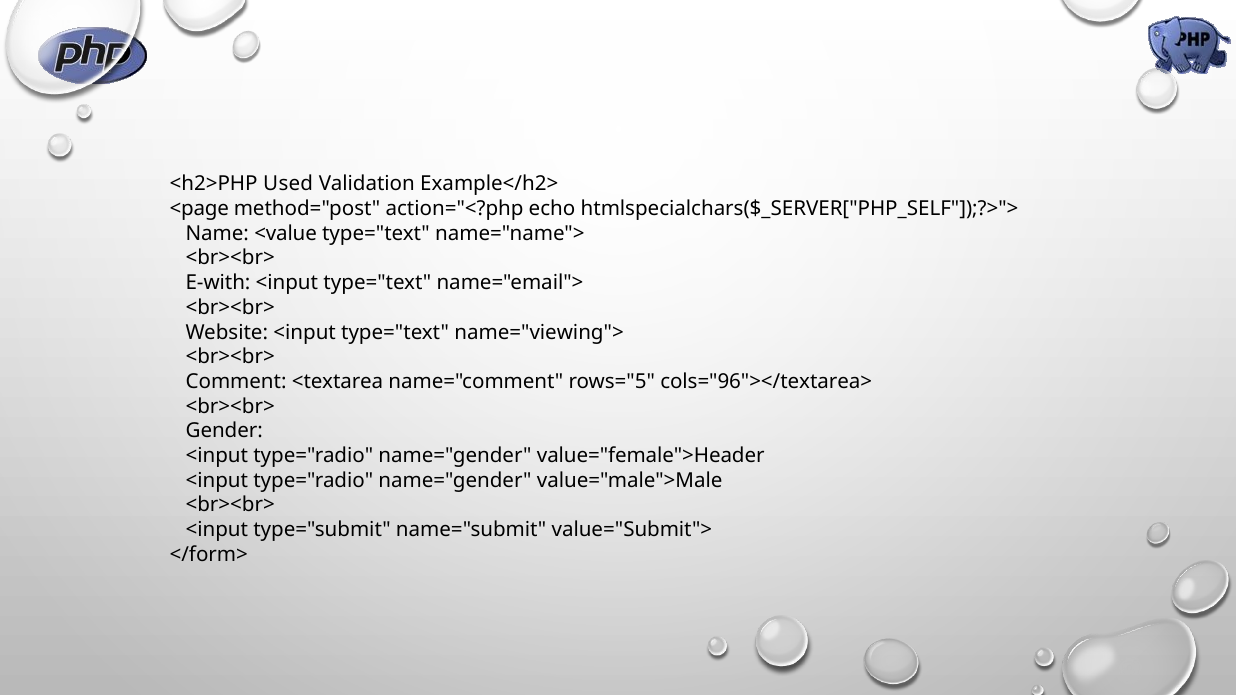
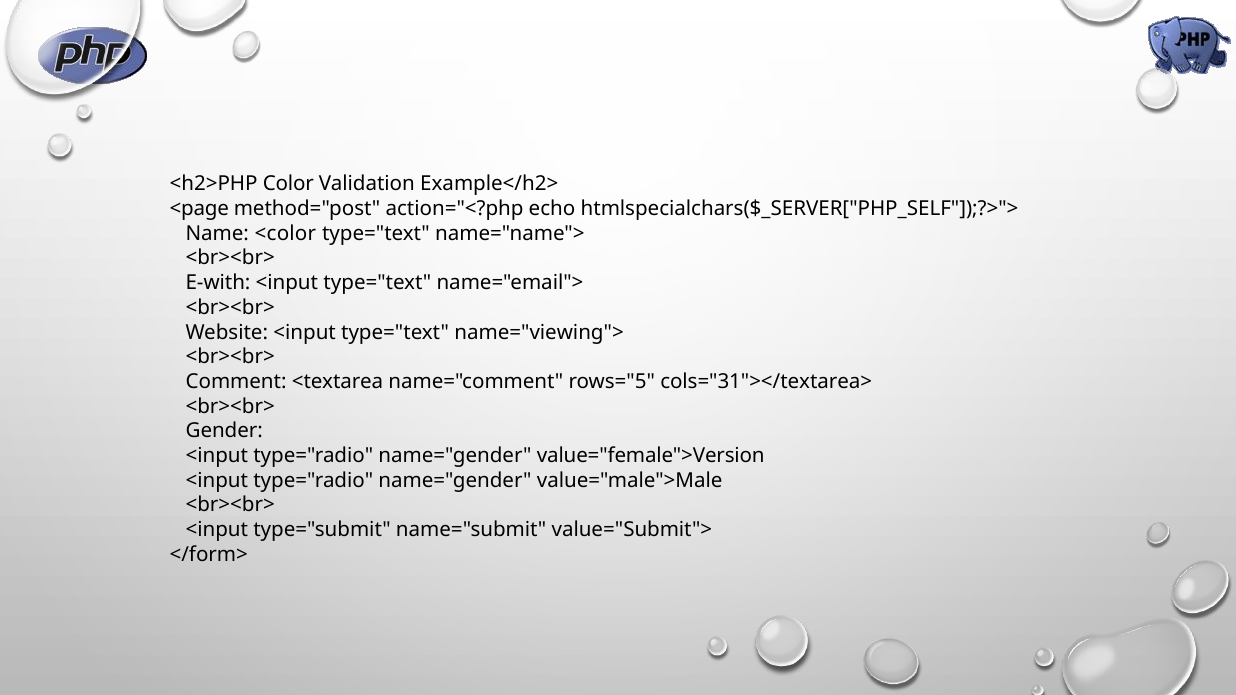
Used: Used -> Color
<value: <value -> <color
cols="96"></textarea>: cols="96"></textarea> -> cols="31"></textarea>
value="female">Header: value="female">Header -> value="female">Version
